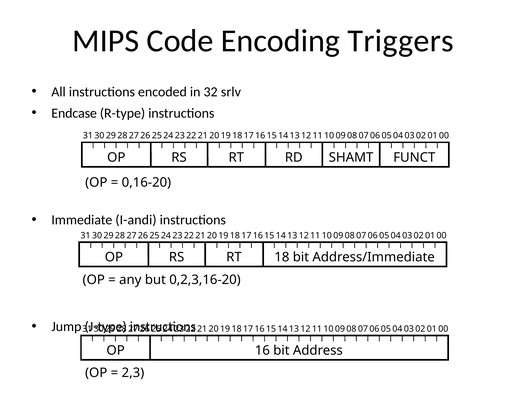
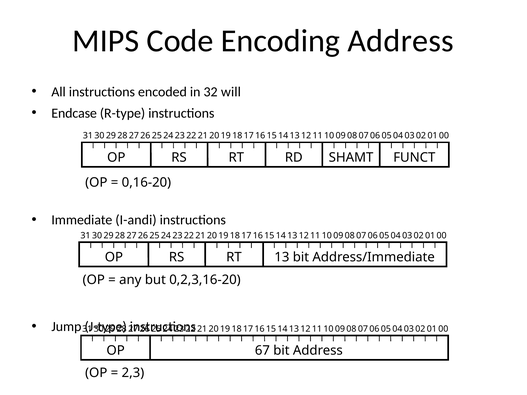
Encoding Triggers: Triggers -> Address
srlv: srlv -> will
18: 18 -> 13
16: 16 -> 67
